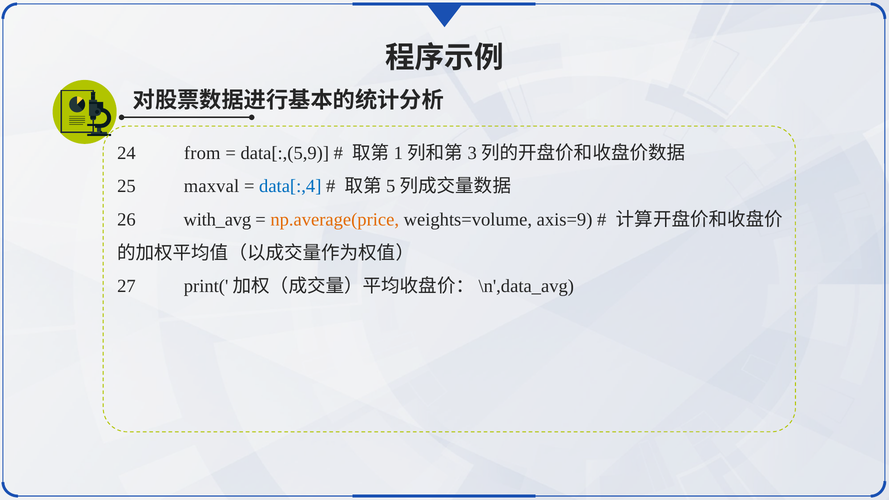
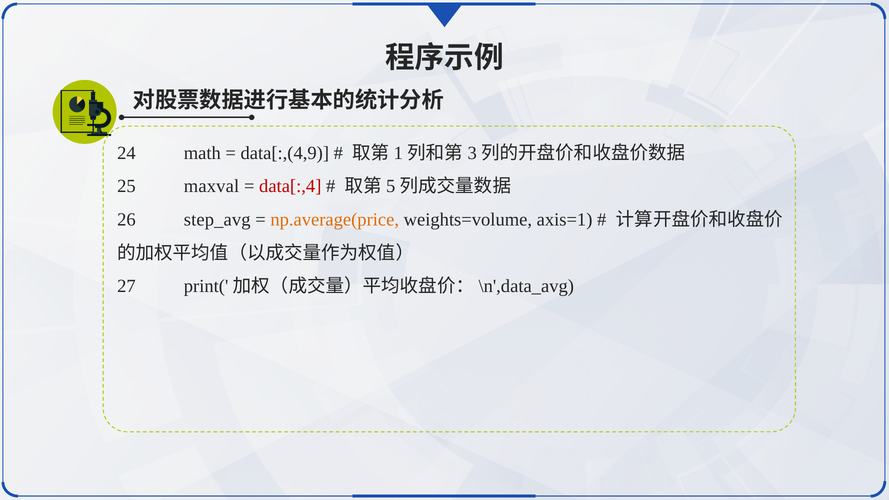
from: from -> math
data[:,(5,9: data[:,(5,9 -> data[:,(4,9
data[:,4 colour: blue -> red
with_avg: with_avg -> step_avg
axis=9: axis=9 -> axis=1
